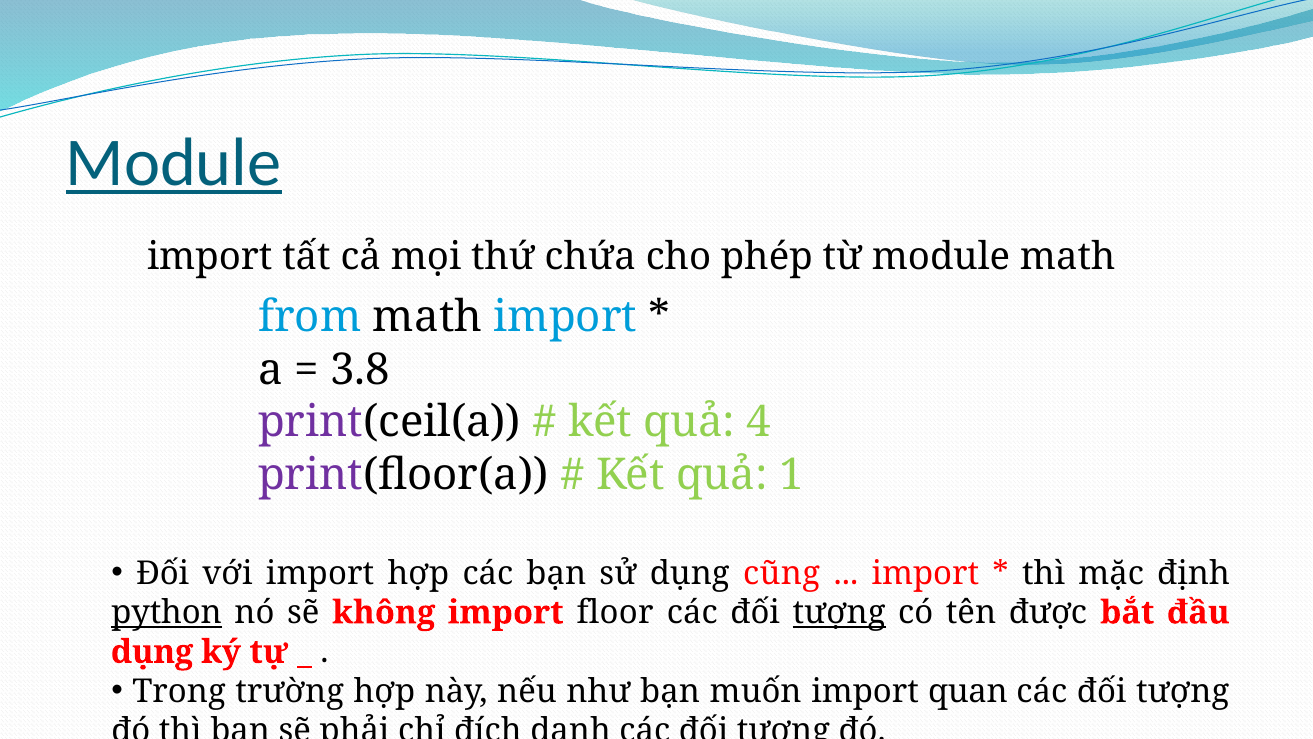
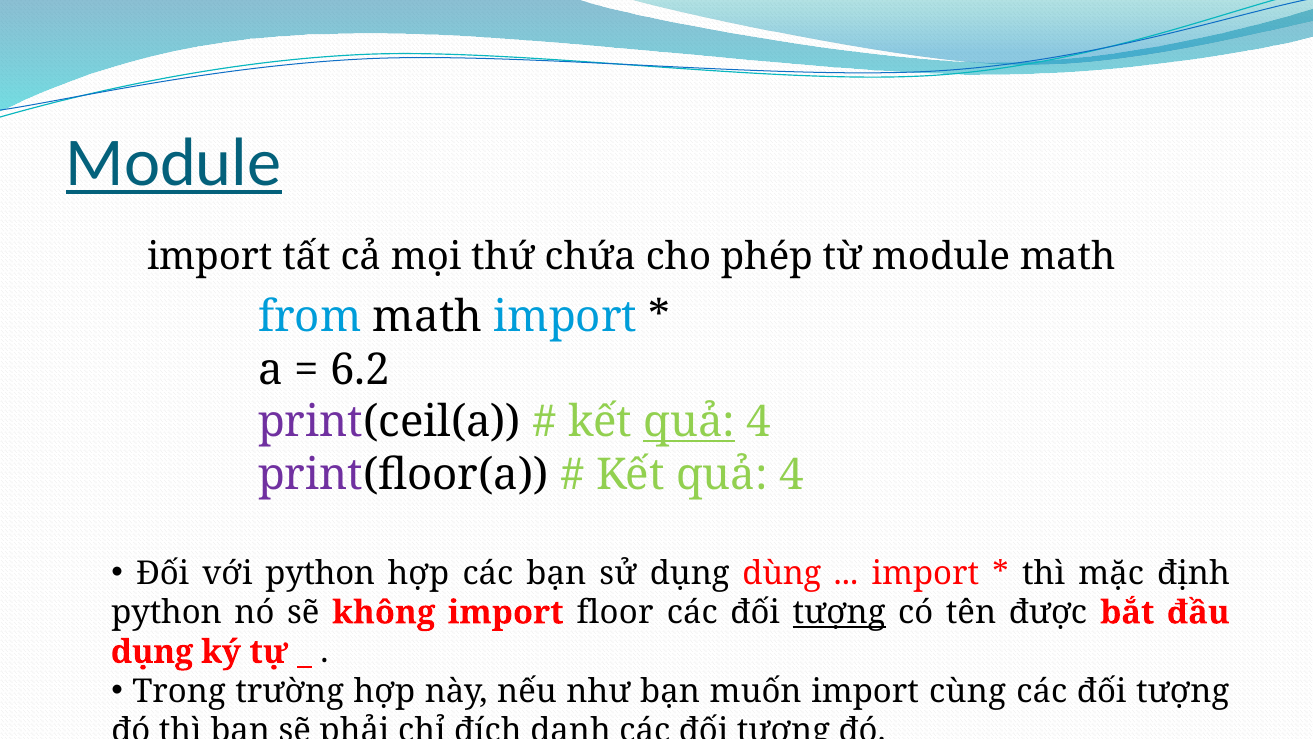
3.8: 3.8 -> 6.2
quả at (689, 422) underline: none -> present
1 at (792, 475): 1 -> 4
với import: import -> python
cũng: cũng -> dùng
python at (167, 612) underline: present -> none
quan: quan -> cùng
